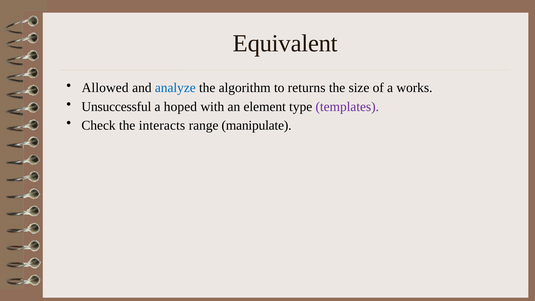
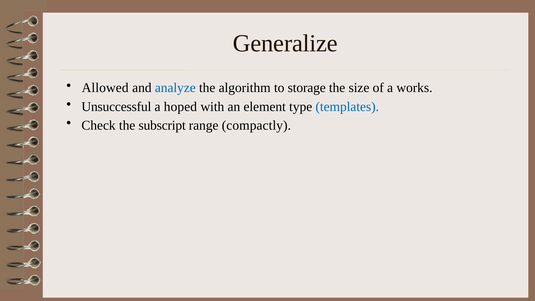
Equivalent: Equivalent -> Generalize
returns: returns -> storage
templates colour: purple -> blue
interacts: interacts -> subscript
manipulate: manipulate -> compactly
